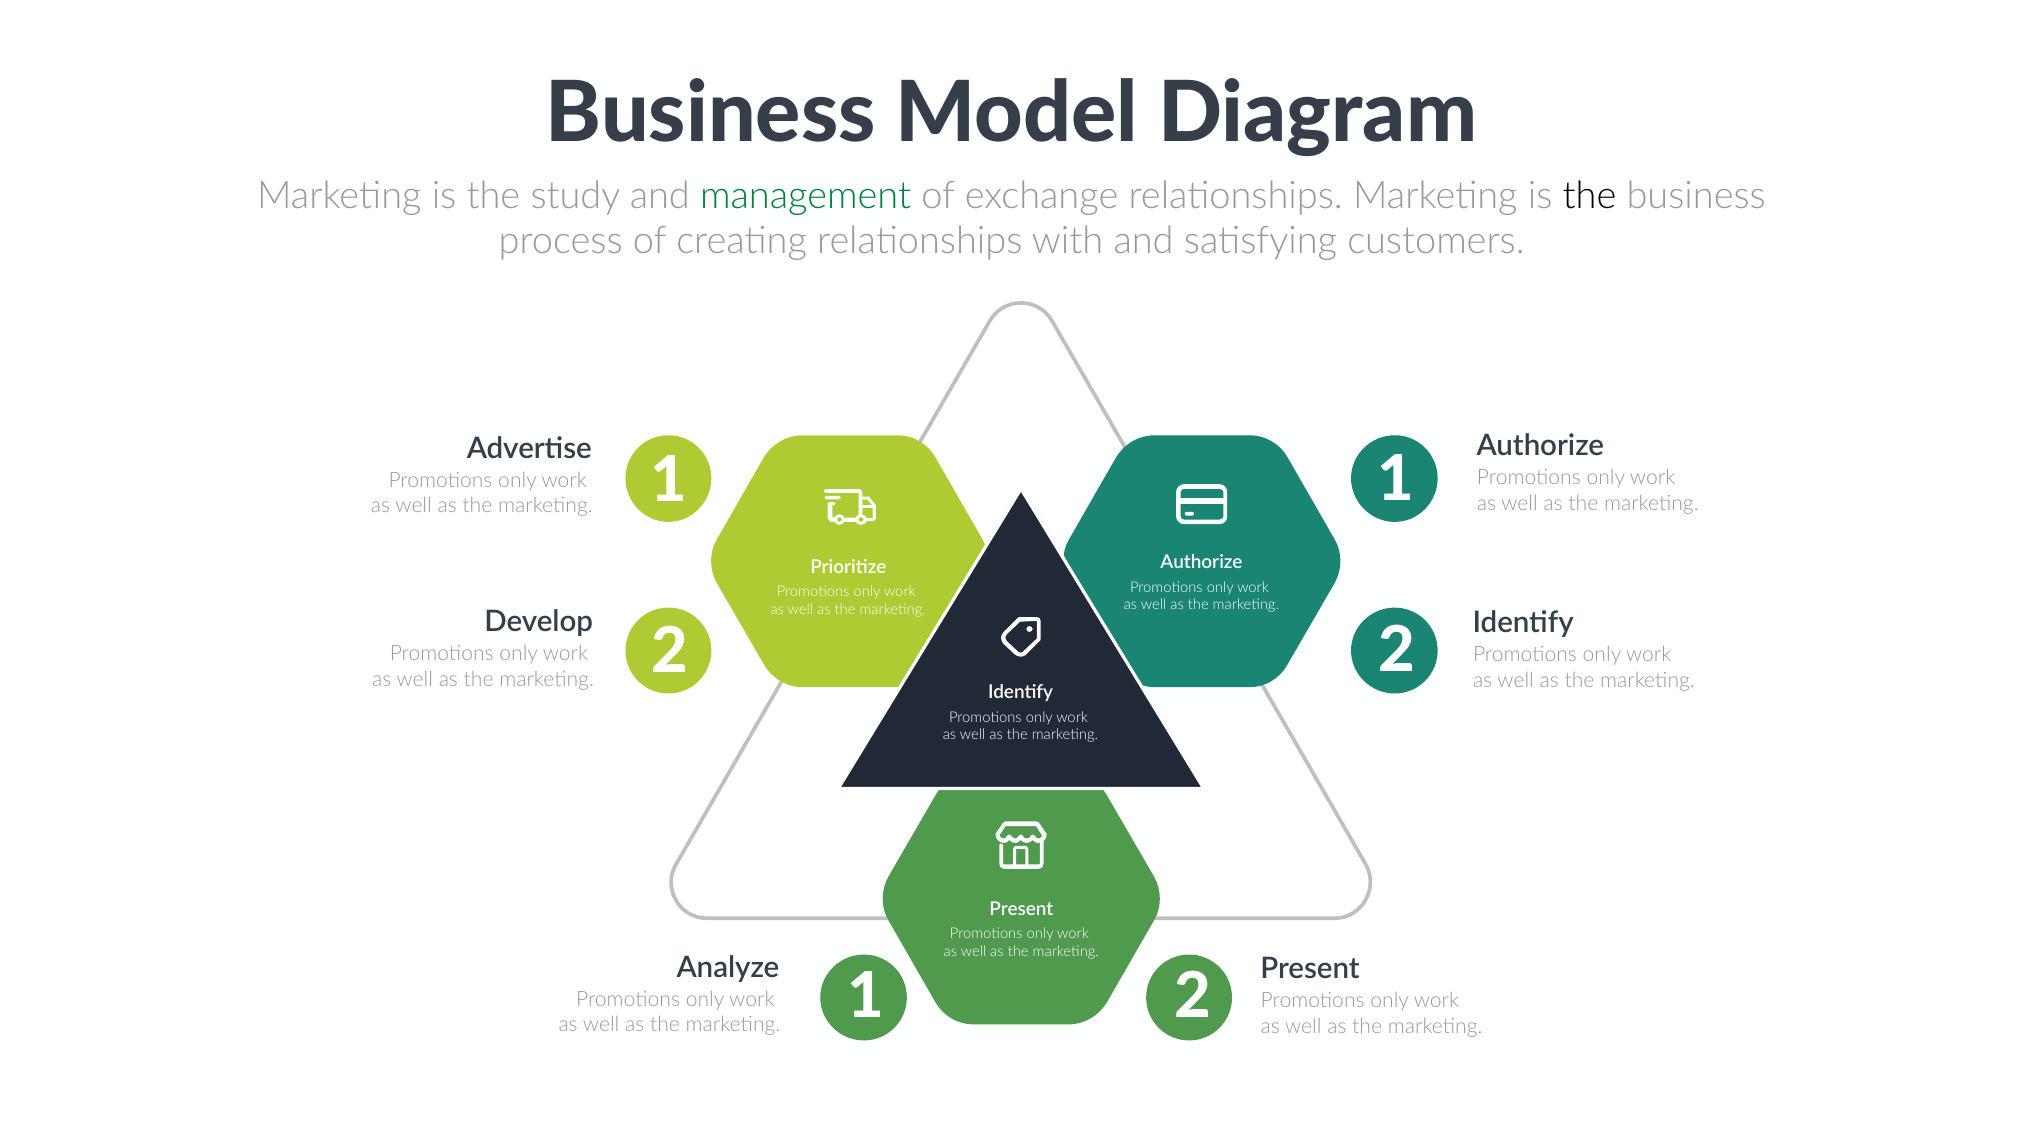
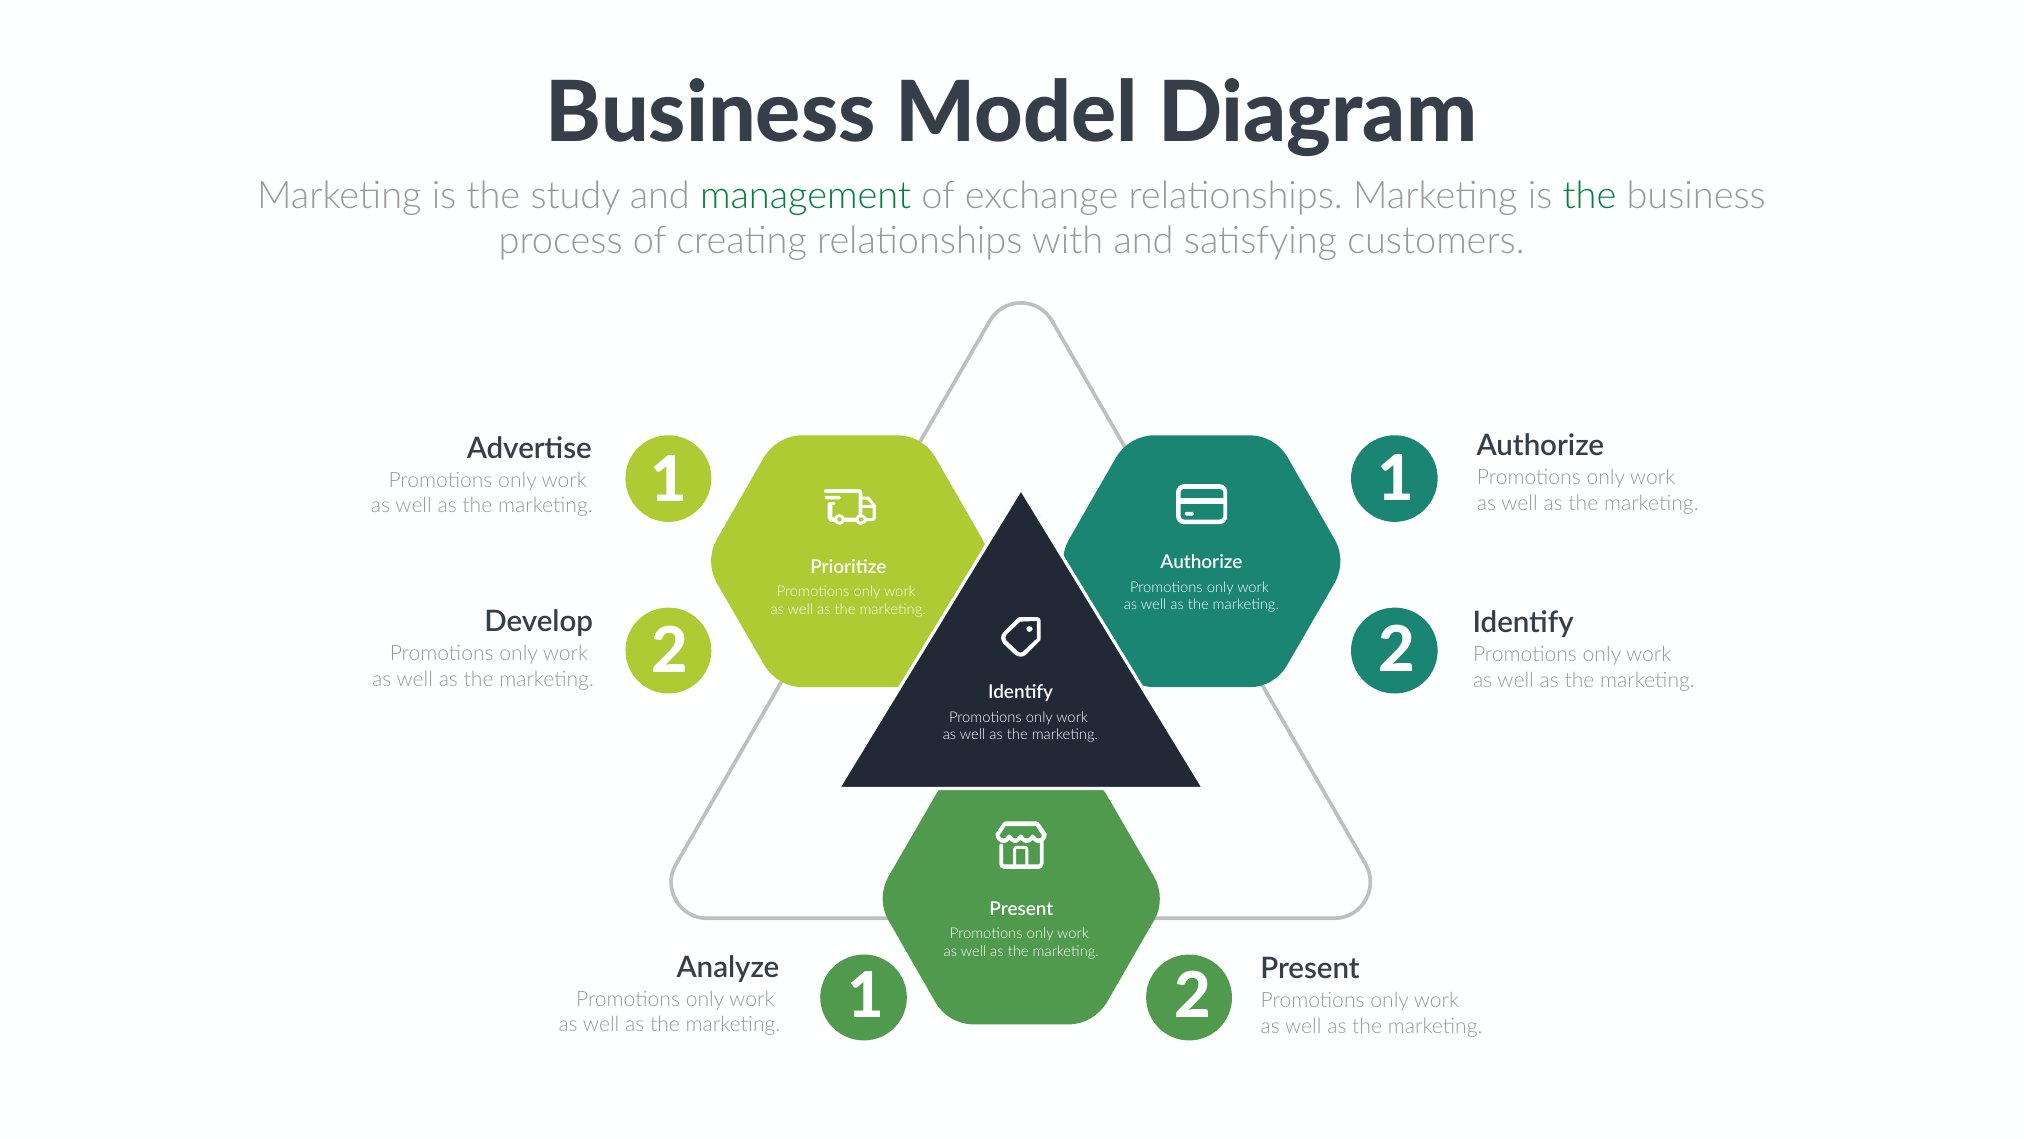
the at (1590, 196) colour: black -> green
